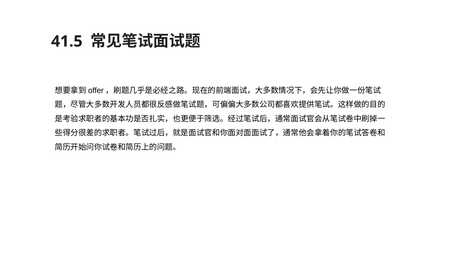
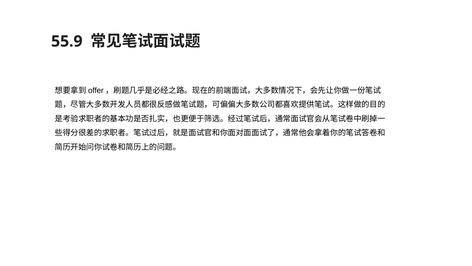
41.5: 41.5 -> 55.9
